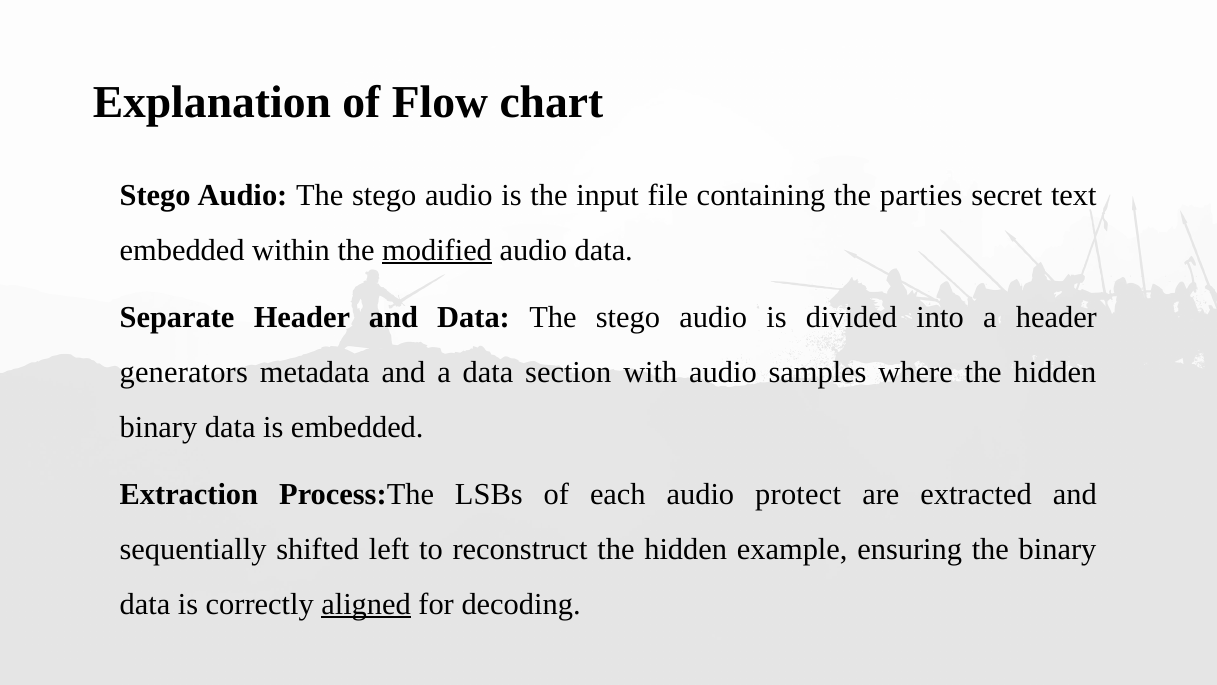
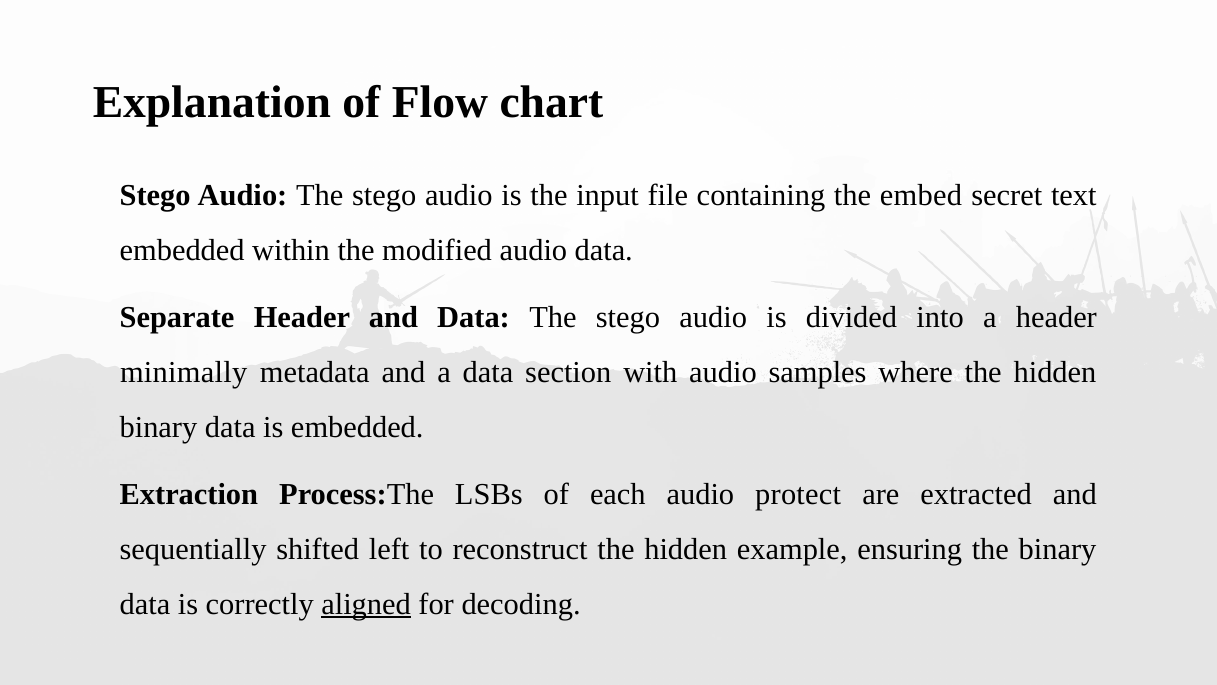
parties: parties -> embed
modified underline: present -> none
generators: generators -> minimally
